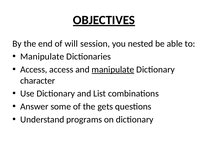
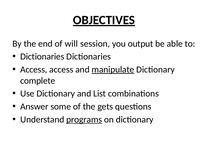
nested: nested -> output
Manipulate at (42, 57): Manipulate -> Dictionaries
character: character -> complete
programs underline: none -> present
